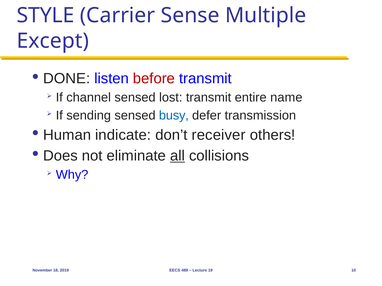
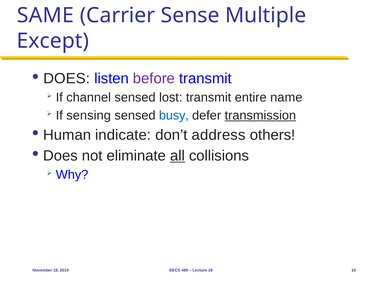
STYLE: STYLE -> SAME
DONE at (67, 79): DONE -> DOES
before colour: red -> purple
sending: sending -> sensing
transmission underline: none -> present
receiver: receiver -> address
